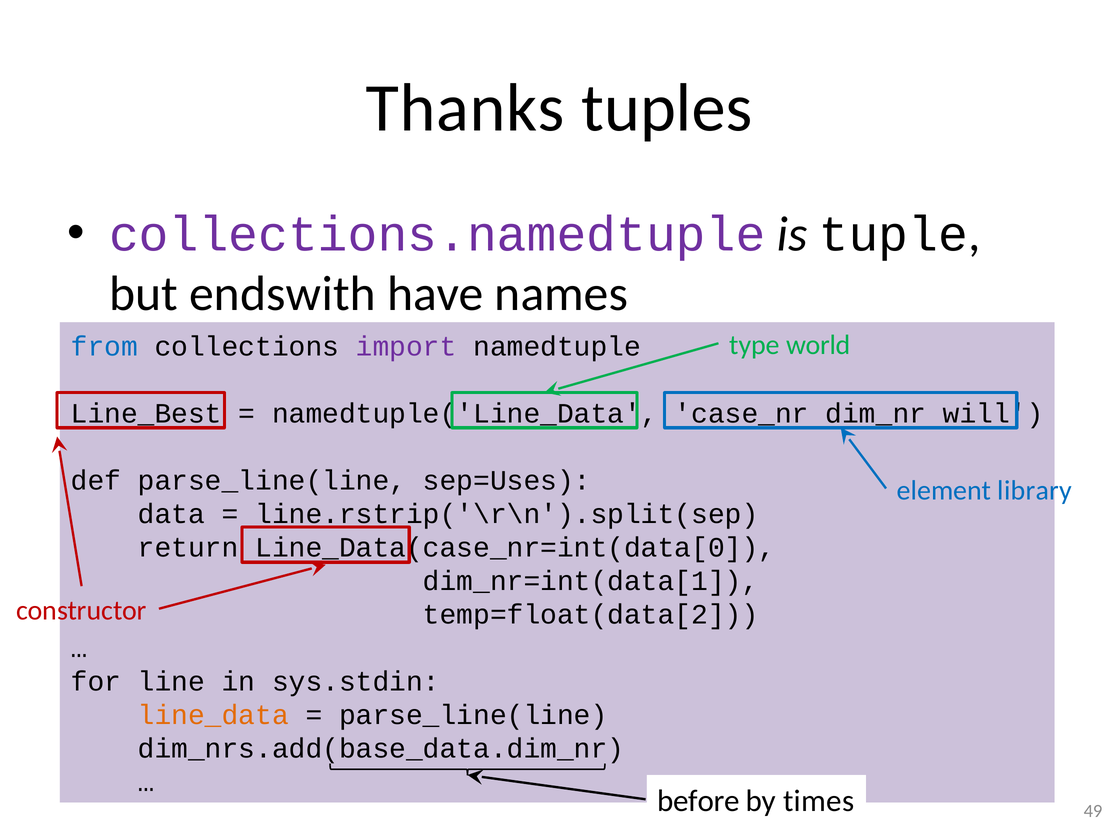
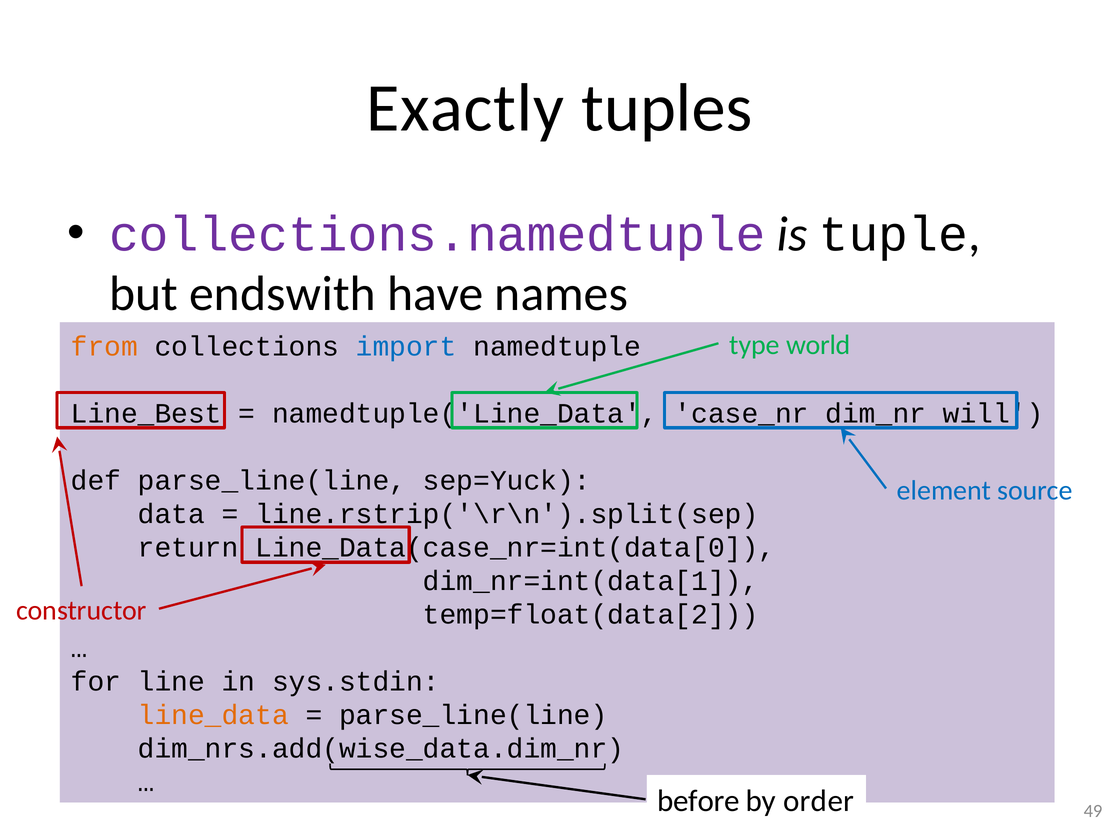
Thanks: Thanks -> Exactly
from colour: blue -> orange
import colour: purple -> blue
sep=Uses: sep=Uses -> sep=Yuck
library: library -> source
dim_nrs.add(base_data.dim_nr: dim_nrs.add(base_data.dim_nr -> dim_nrs.add(wise_data.dim_nr
times: times -> order
